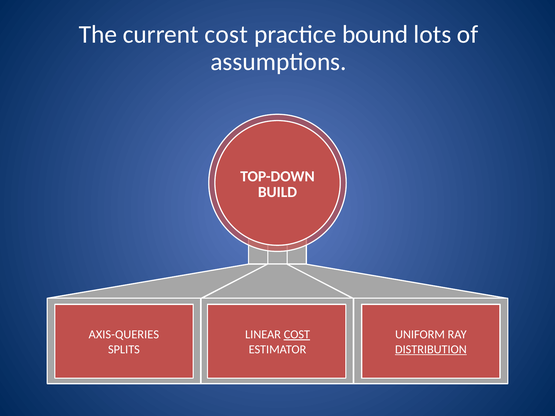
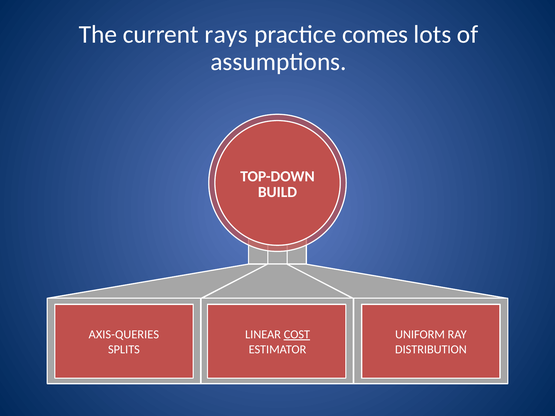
current cost: cost -> rays
bound: bound -> comes
DISTRIBUTION underline: present -> none
